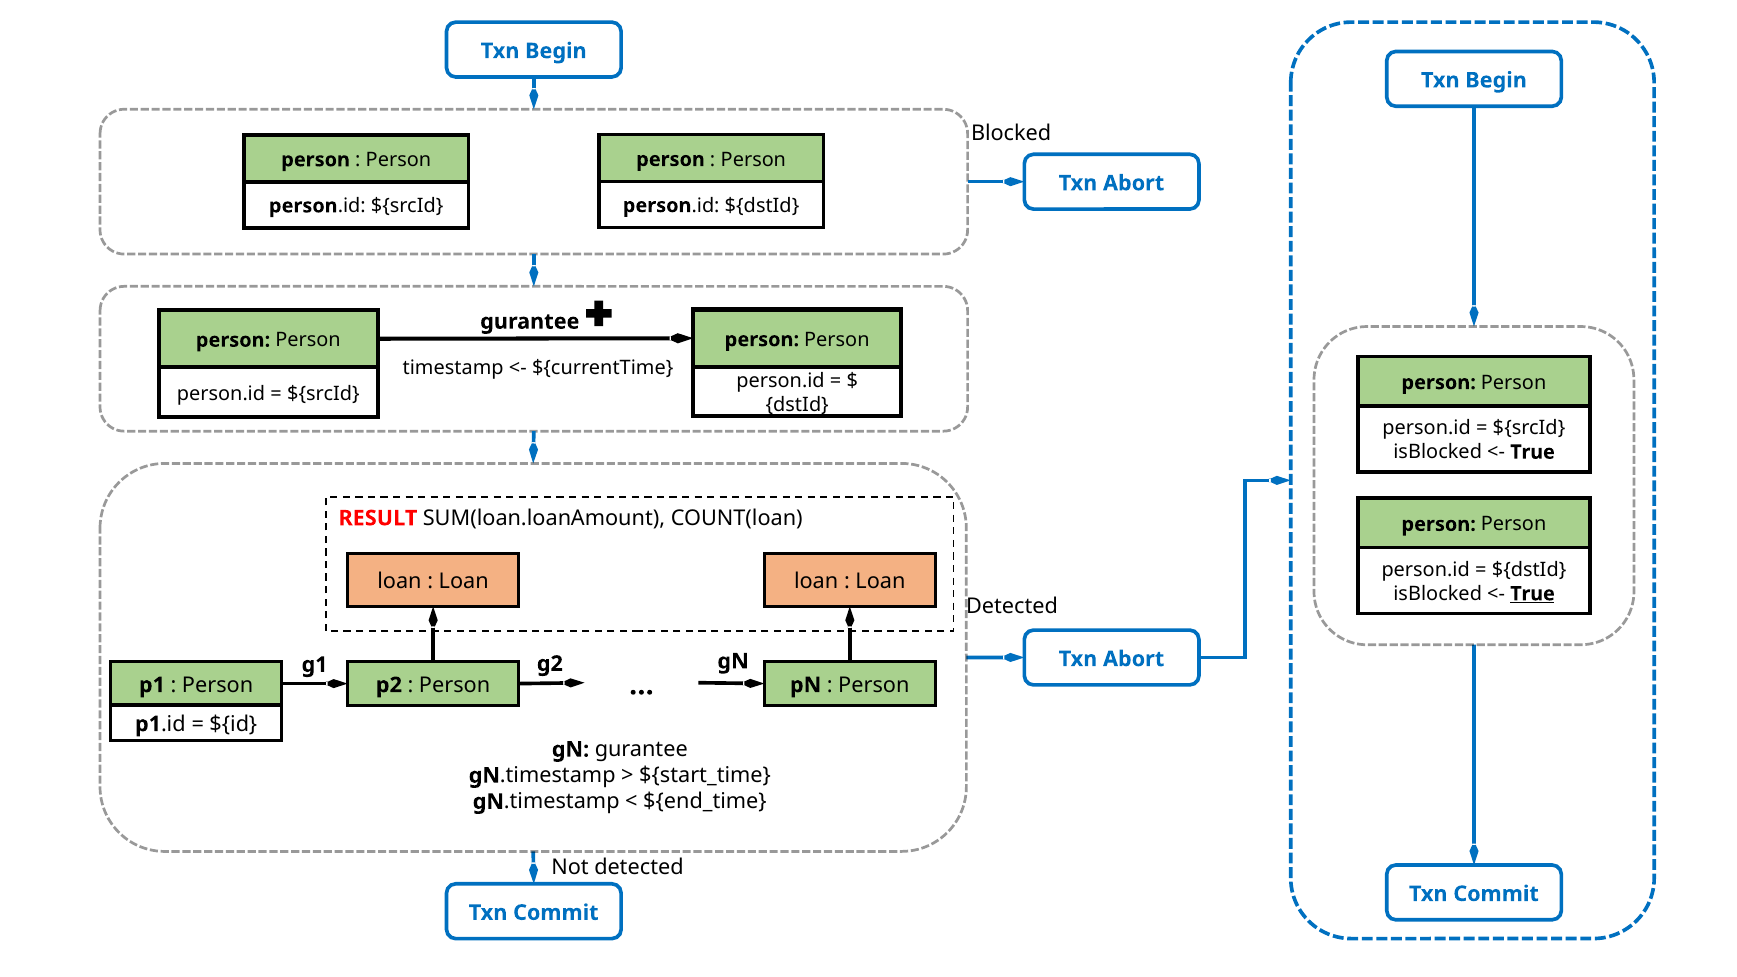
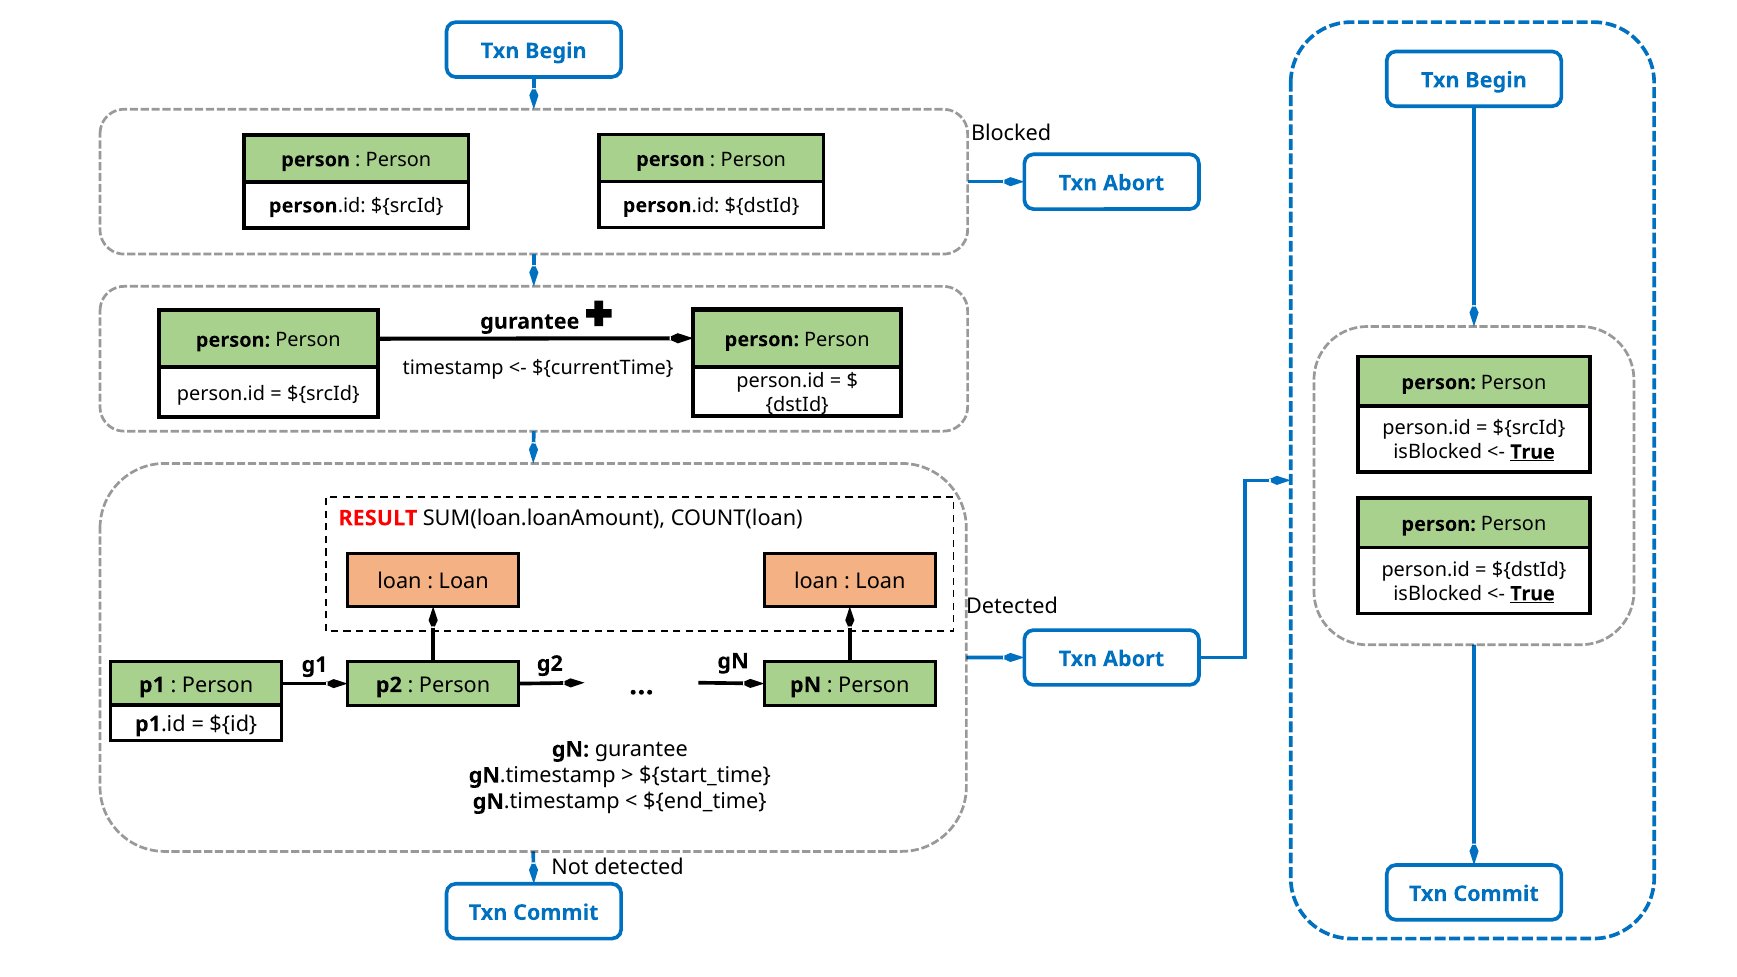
True at (1533, 452) underline: none -> present
